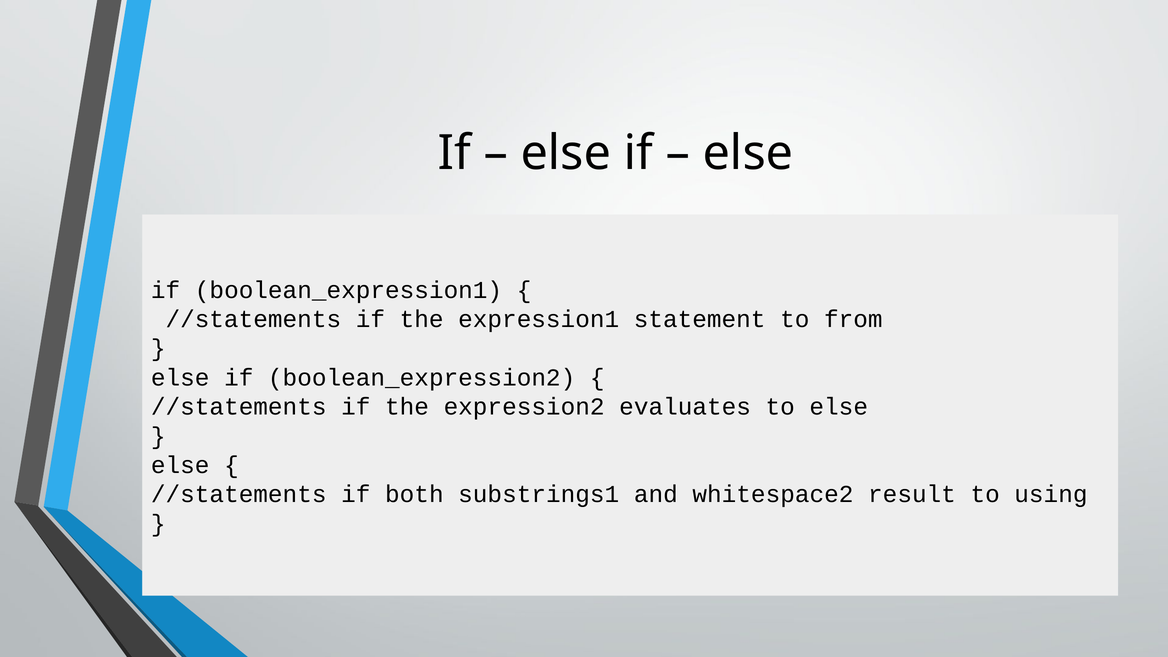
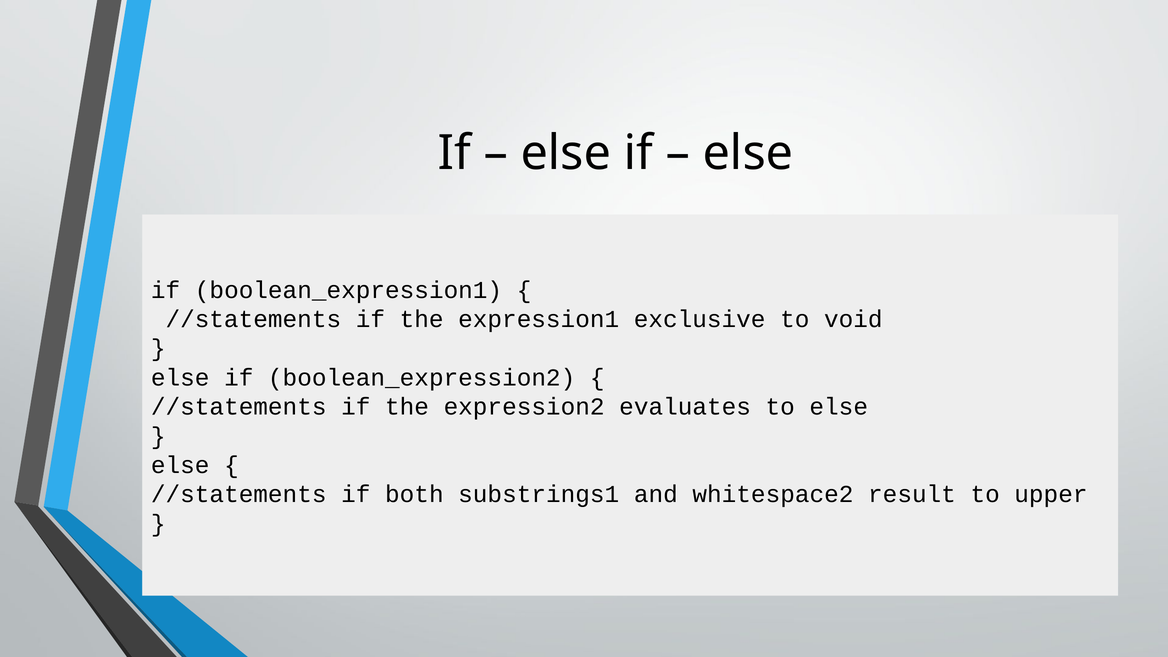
statement: statement -> exclusive
from: from -> void
using: using -> upper
